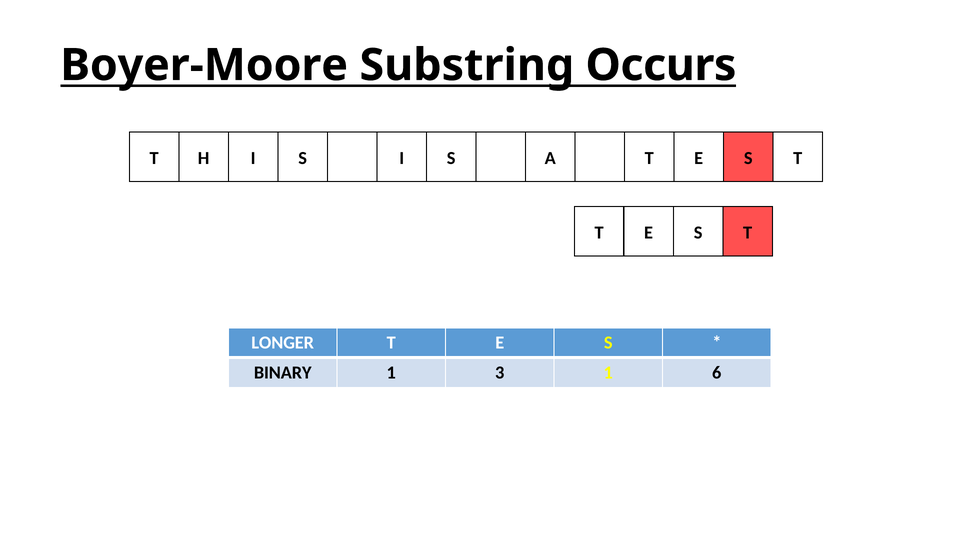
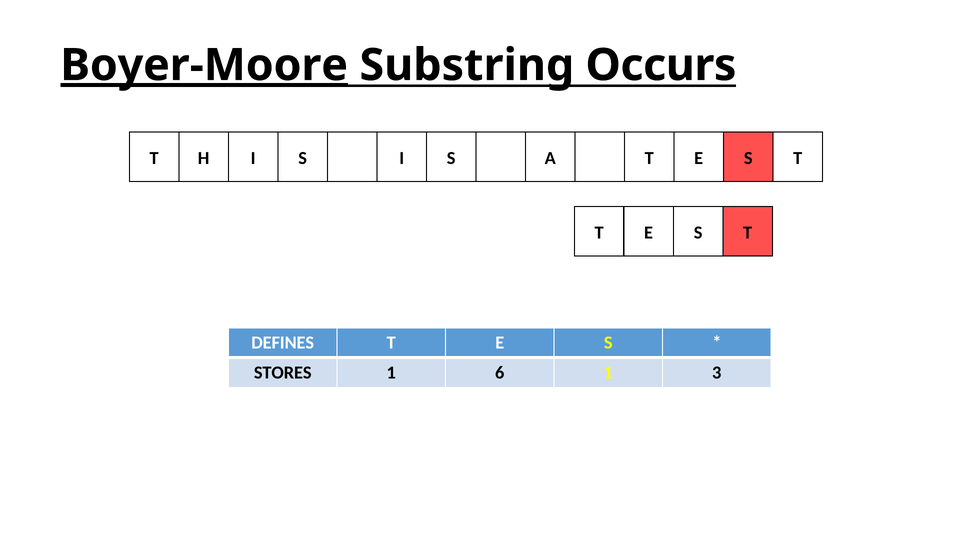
Boyer-Moore underline: none -> present
LONGER: LONGER -> DEFINES
BINARY: BINARY -> STORES
3: 3 -> 6
6: 6 -> 3
